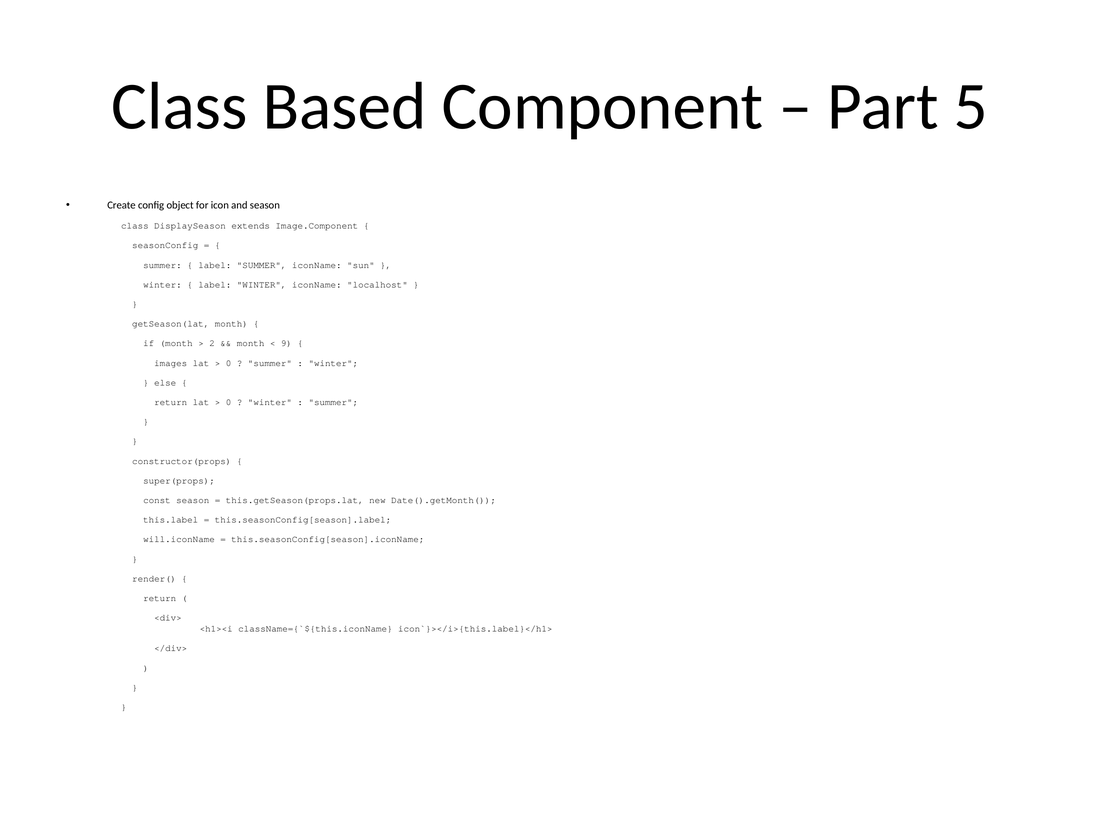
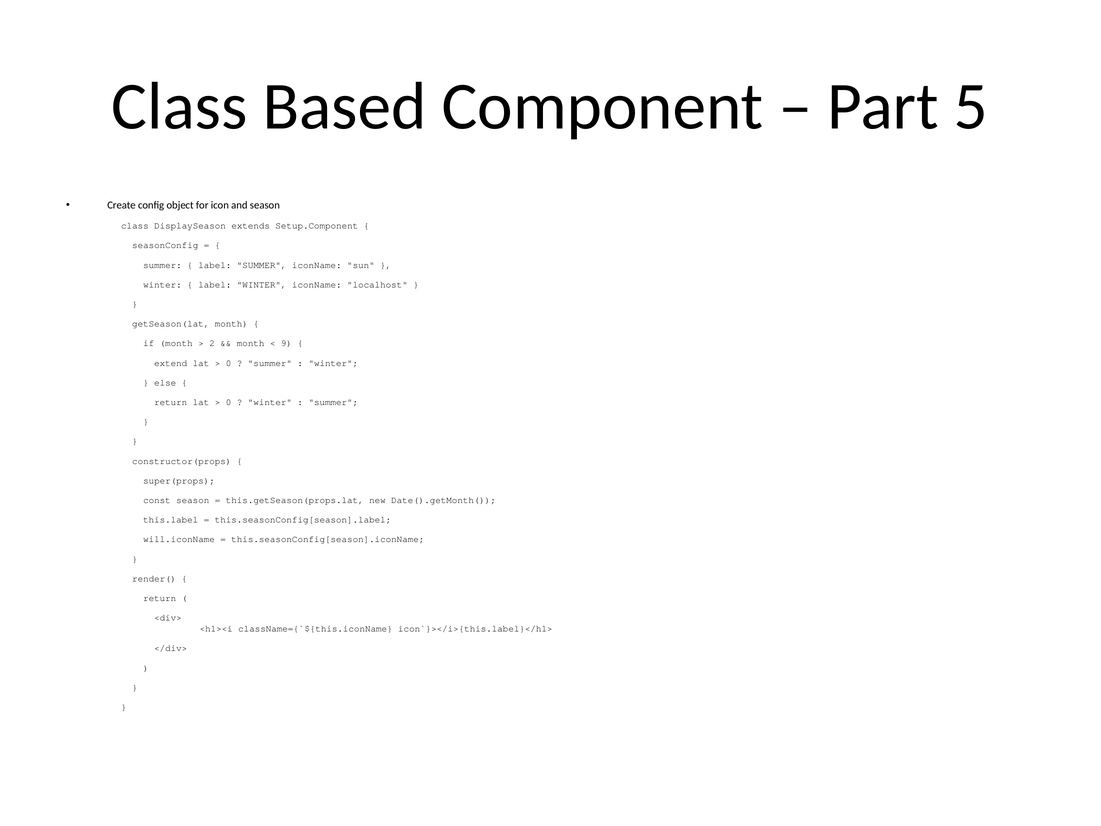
Image.Component: Image.Component -> Setup.Component
images: images -> extend
